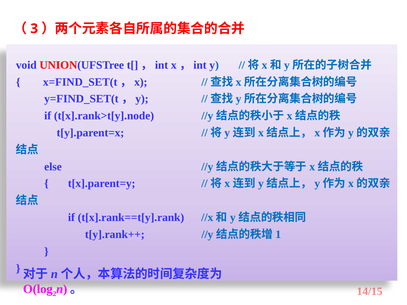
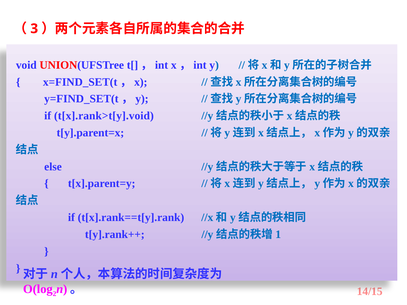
t[x].rank>t[y].node: t[x].rank>t[y].node -> t[x].rank>t[y].void
